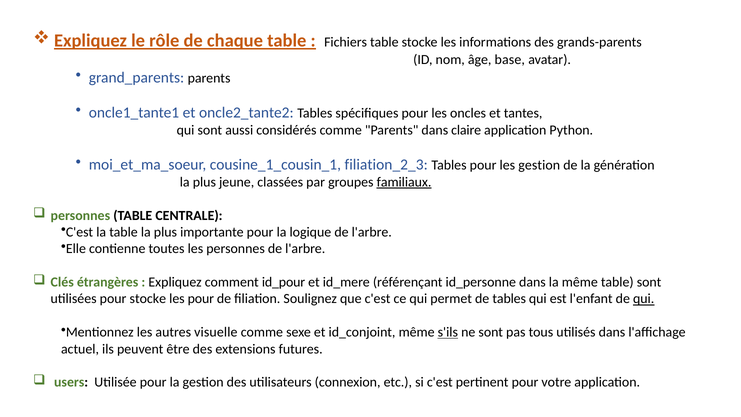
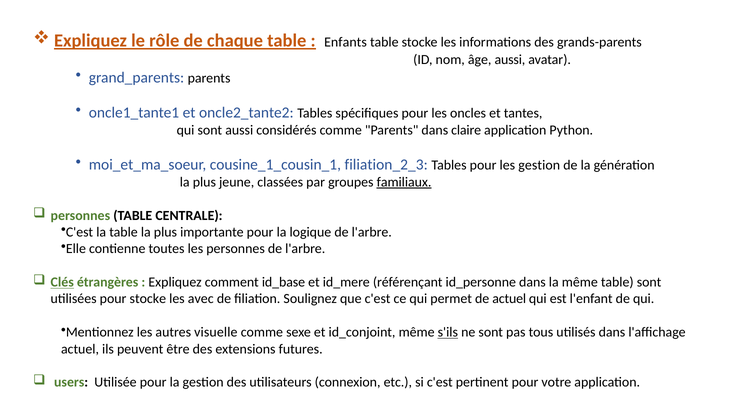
Fichiers: Fichiers -> Enfants
âge base: base -> aussi
Clés underline: none -> present
id_pour: id_pour -> id_base
les pour: pour -> avec
de tables: tables -> actuel
qui at (644, 299) underline: present -> none
